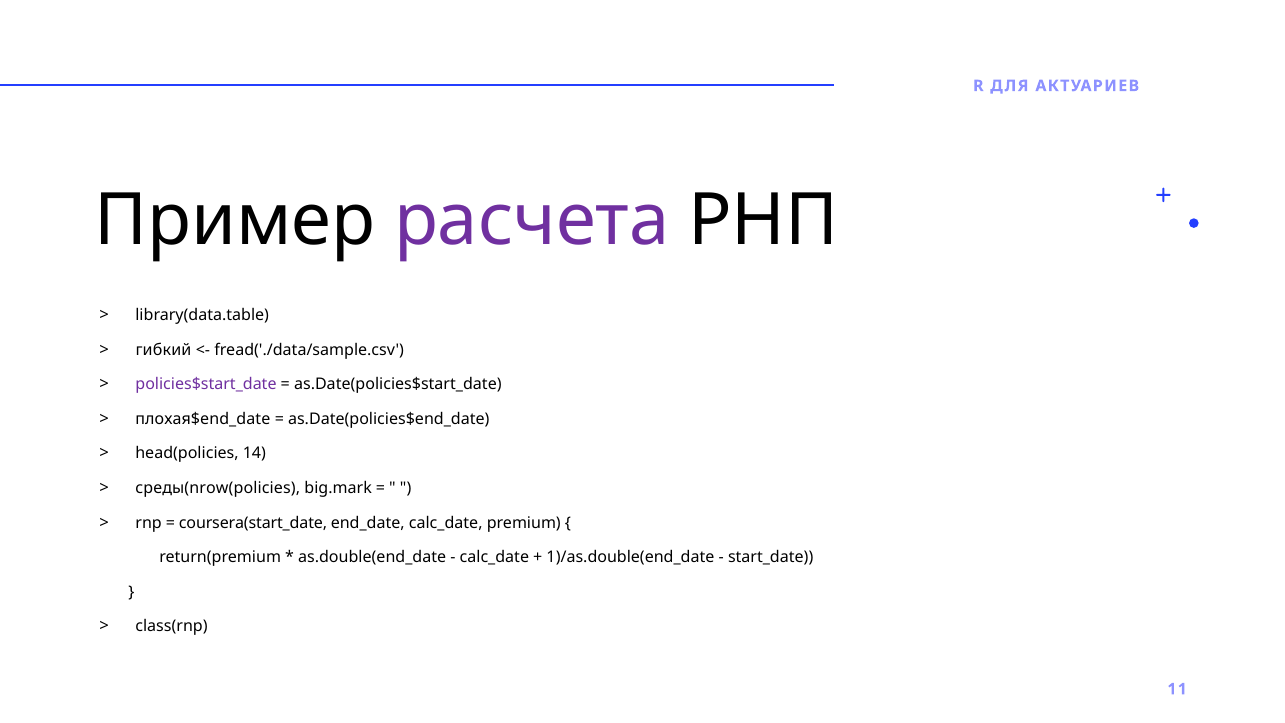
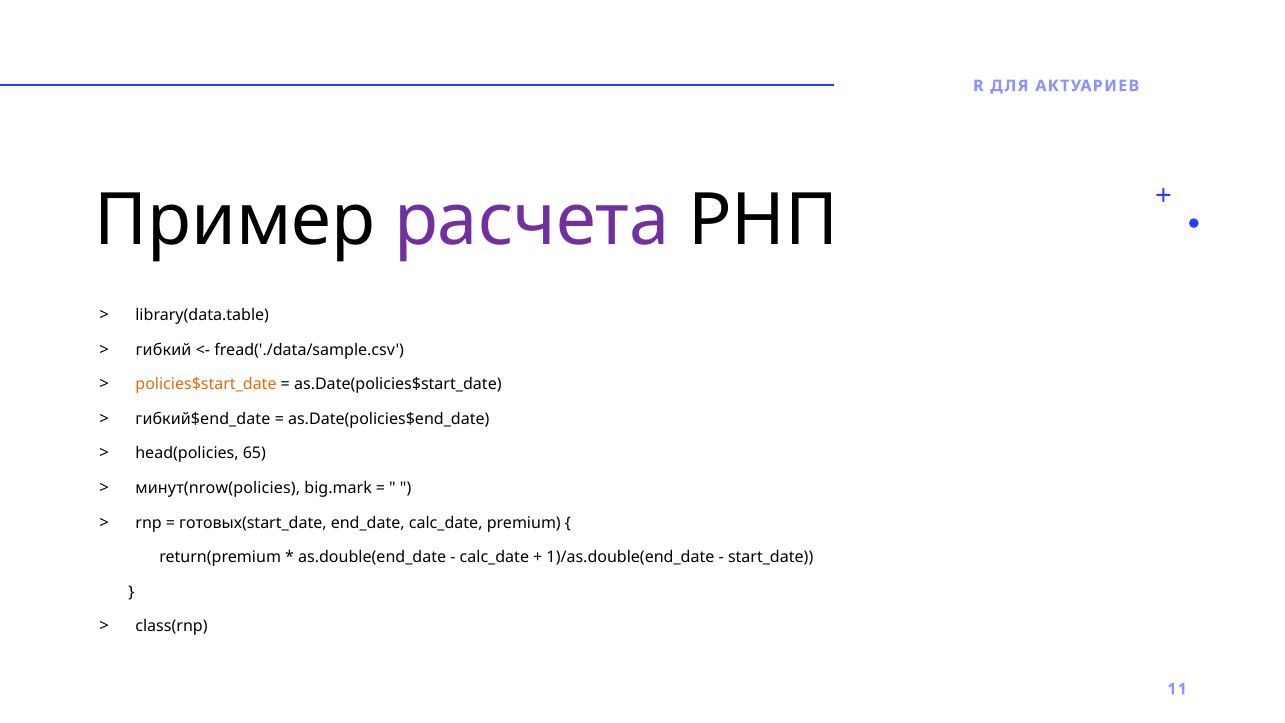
policies$start_date colour: purple -> orange
плохая$end_date: плохая$end_date -> гибкий$end_date
14: 14 -> 65
среды(nrow(policies: среды(nrow(policies -> минут(nrow(policies
coursera(start_date: coursera(start_date -> готовых(start_date
